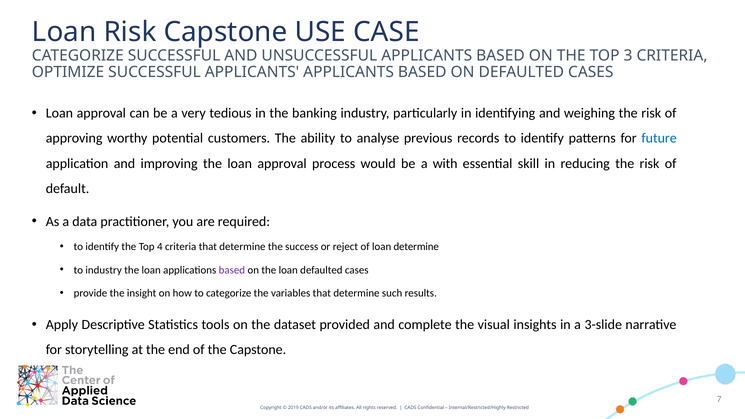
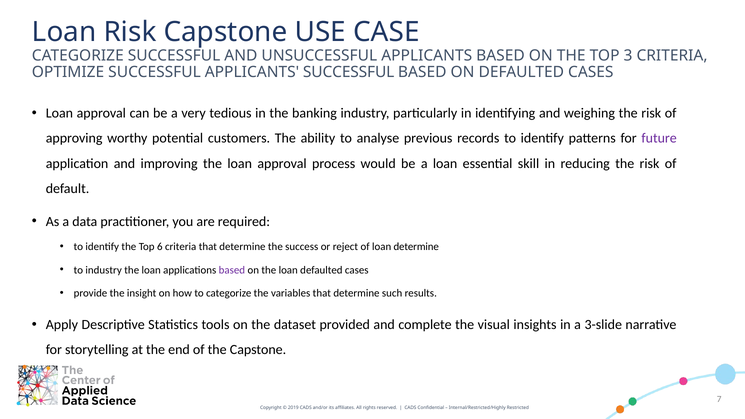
APPLICANTS APPLICANTS: APPLICANTS -> SUCCESSFUL
future colour: blue -> purple
a with: with -> loan
4: 4 -> 6
